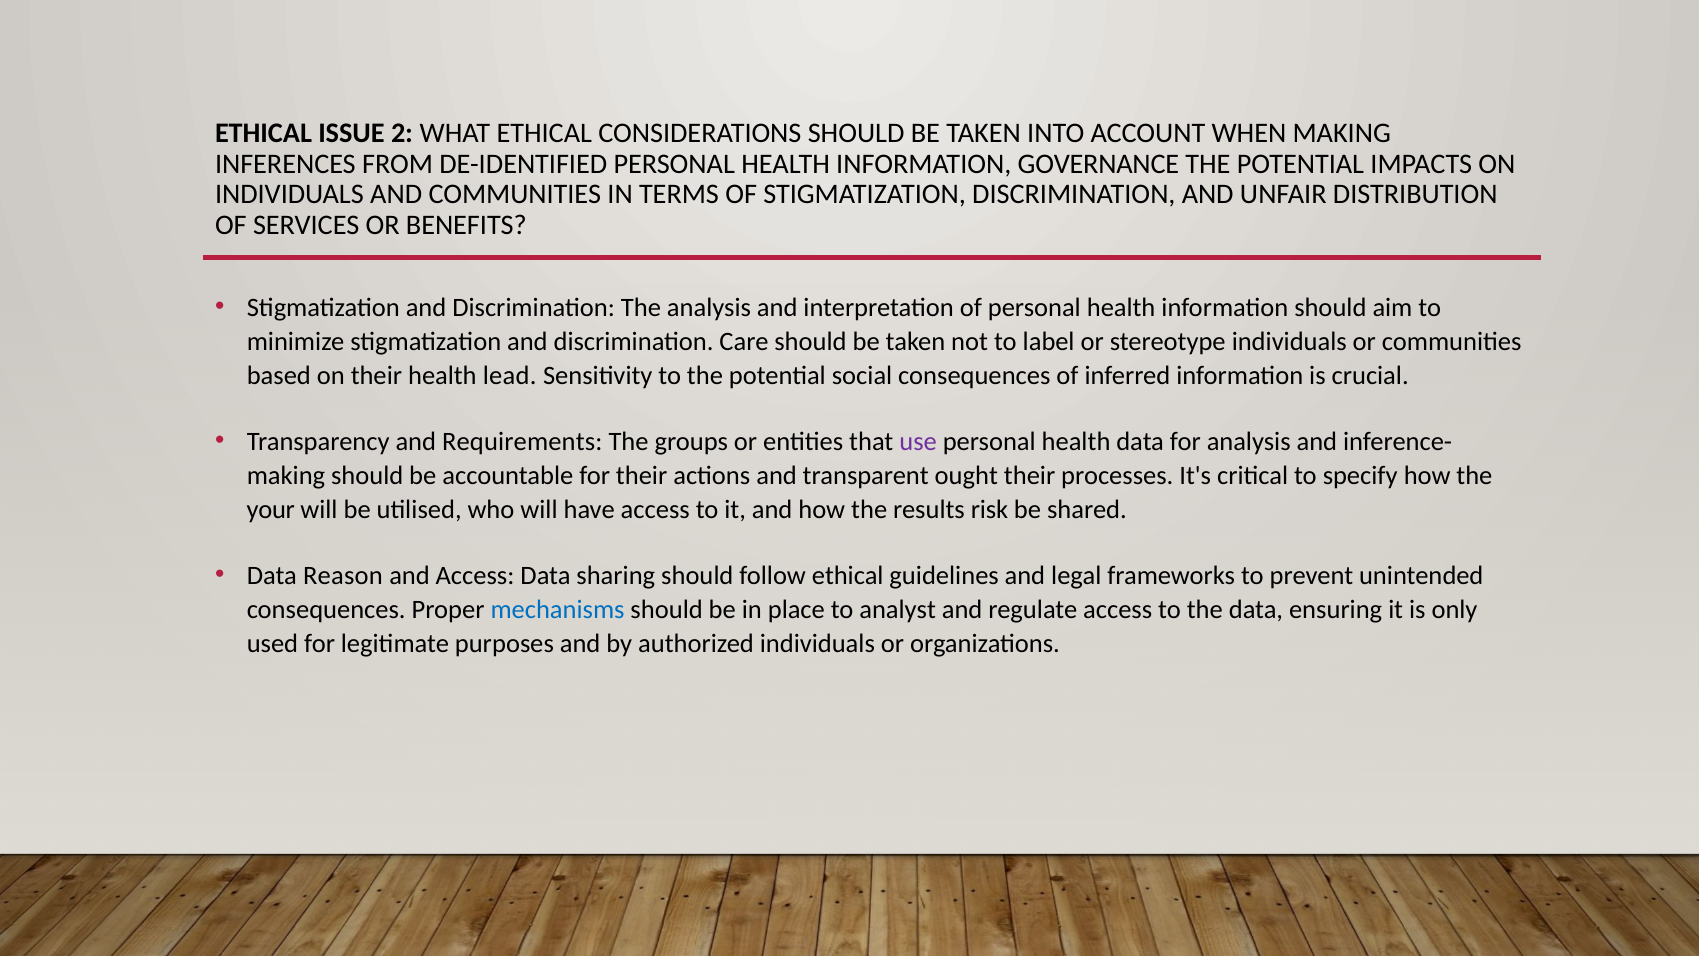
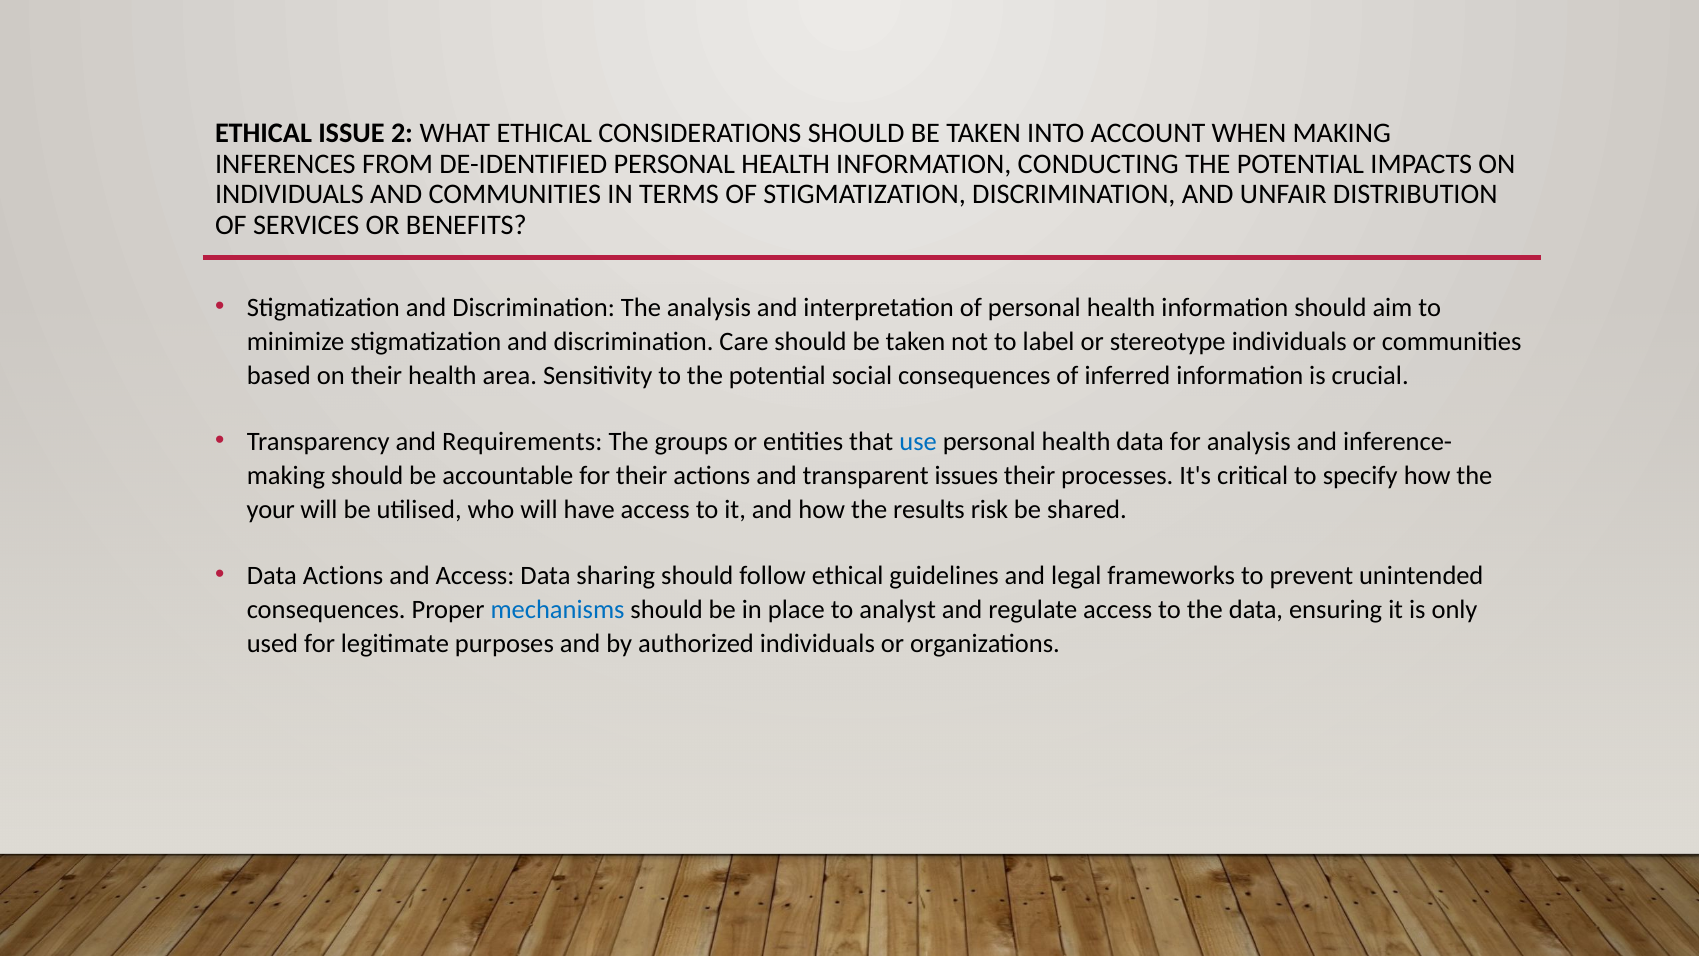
GOVERNANCE: GOVERNANCE -> CONDUCTING
lead: lead -> area
use colour: purple -> blue
ought: ought -> issues
Data Reason: Reason -> Actions
